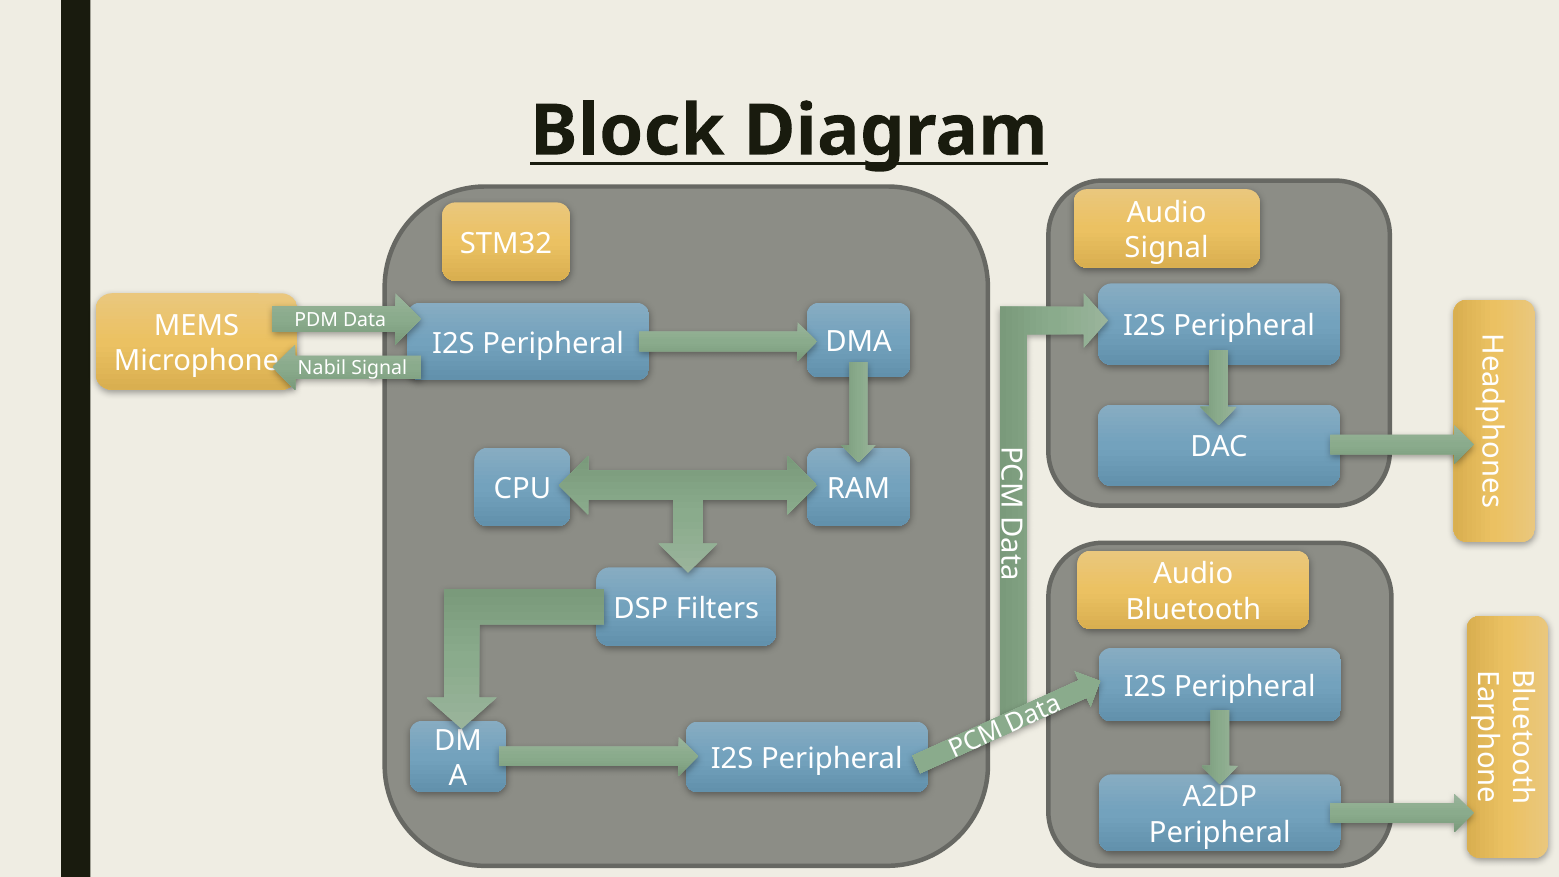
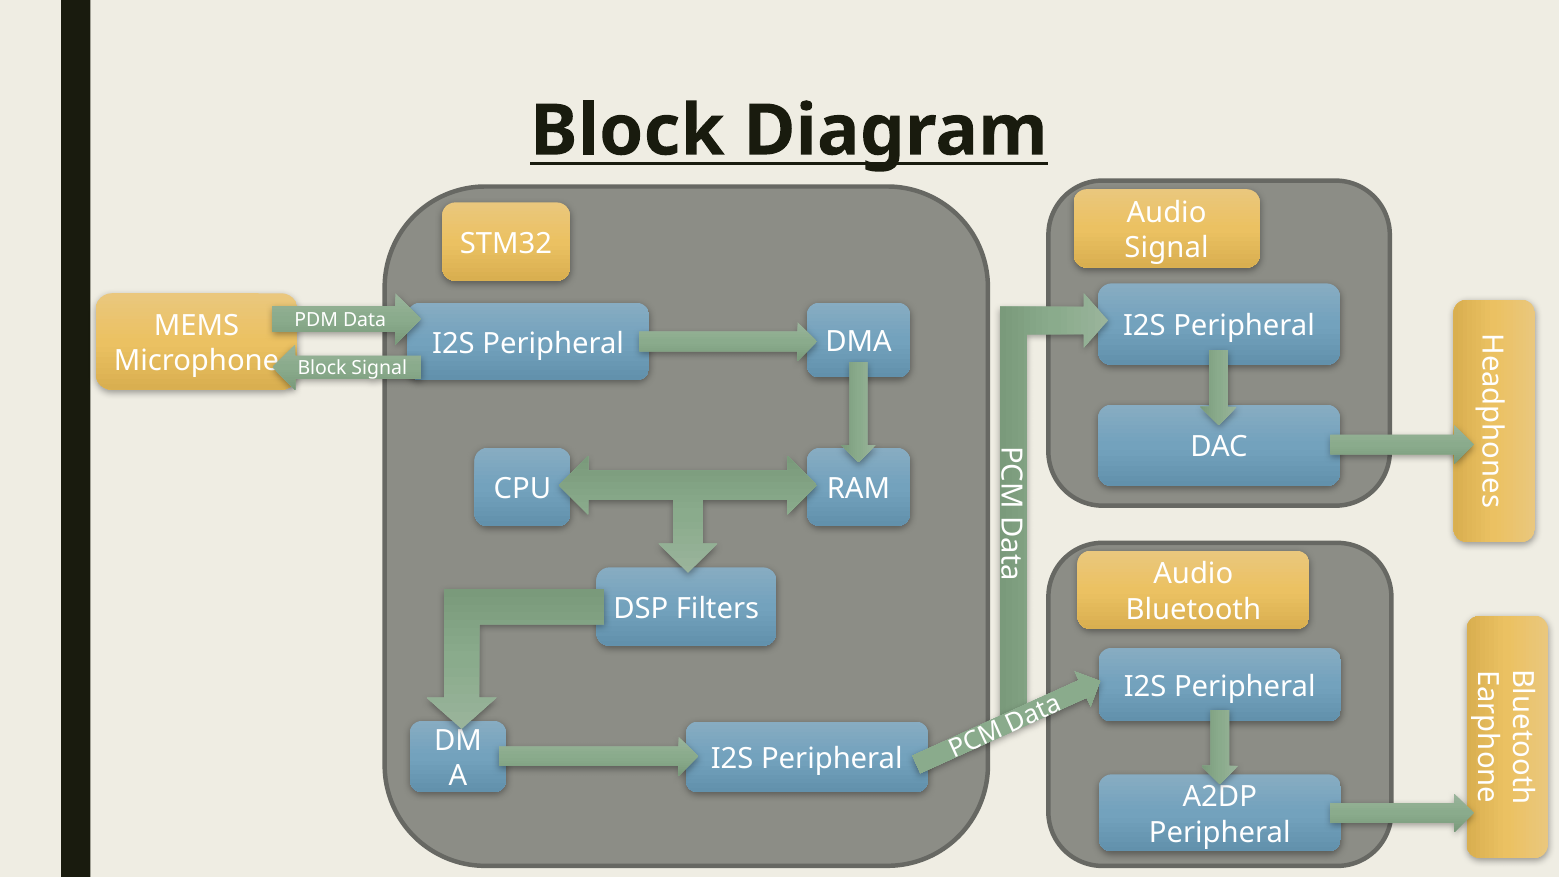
Nabil at (322, 368): Nabil -> Block
